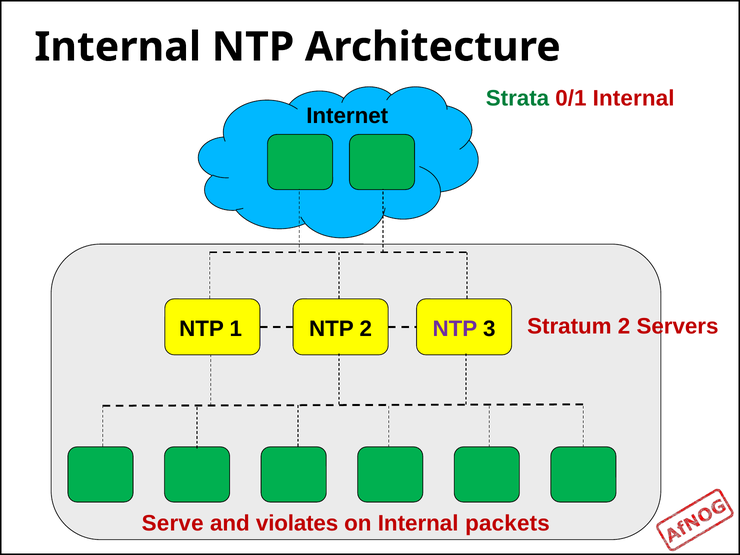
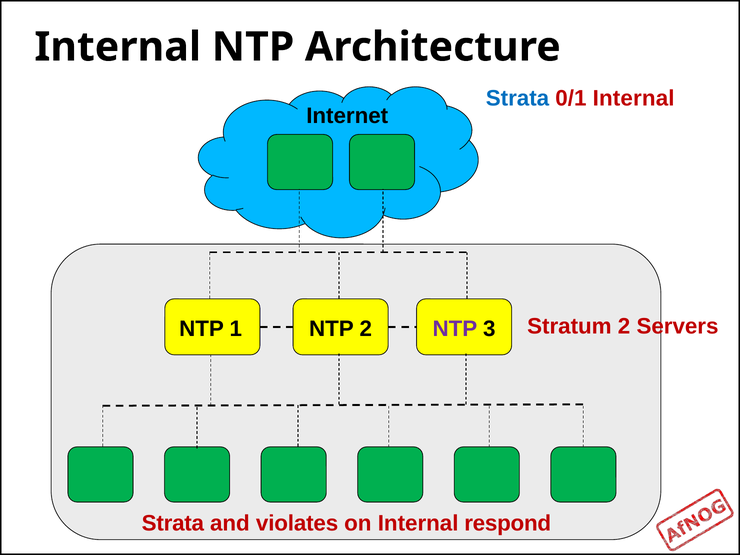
Strata at (517, 98) colour: green -> blue
Serve at (173, 523): Serve -> Strata
packets: packets -> respond
